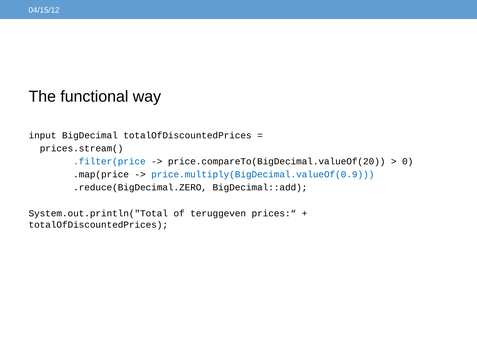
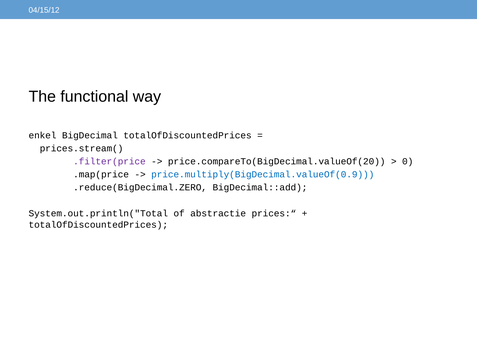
input: input -> enkel
.filter(price colour: blue -> purple
teruggeven: teruggeven -> abstractie
